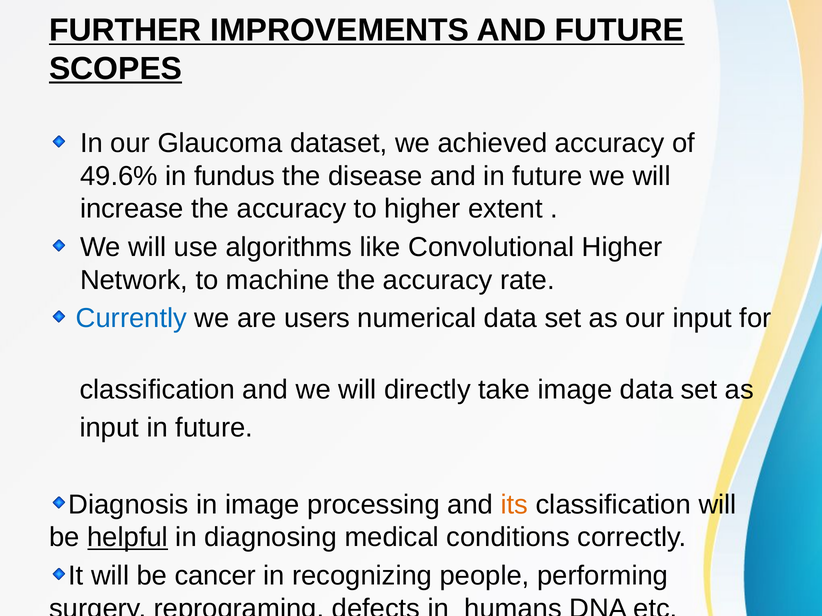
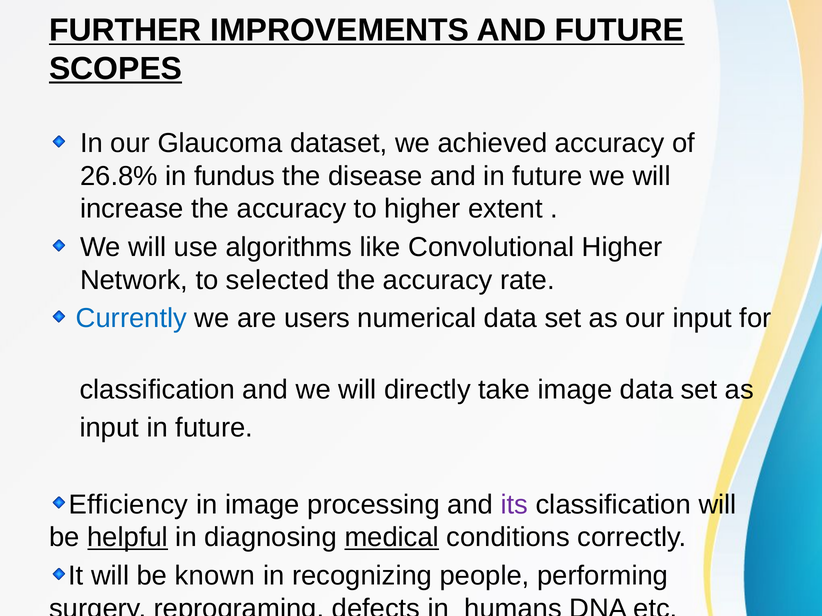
49.6%: 49.6% -> 26.8%
machine: machine -> selected
Diagnosis: Diagnosis -> Efficiency
its colour: orange -> purple
medical underline: none -> present
cancer: cancer -> known
